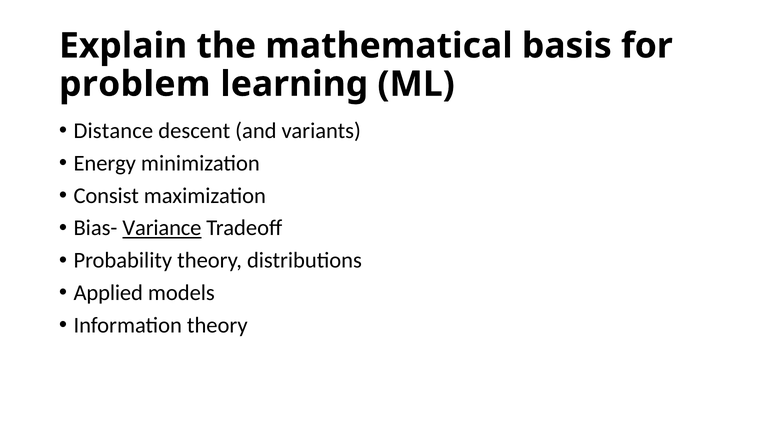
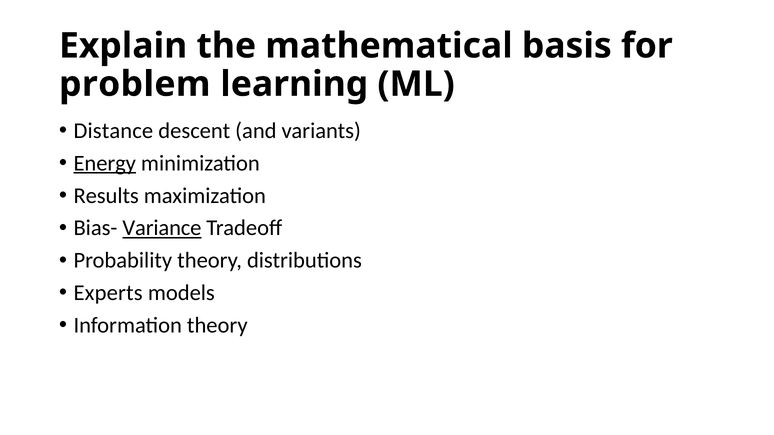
Energy underline: none -> present
Consist: Consist -> Results
Applied: Applied -> Experts
